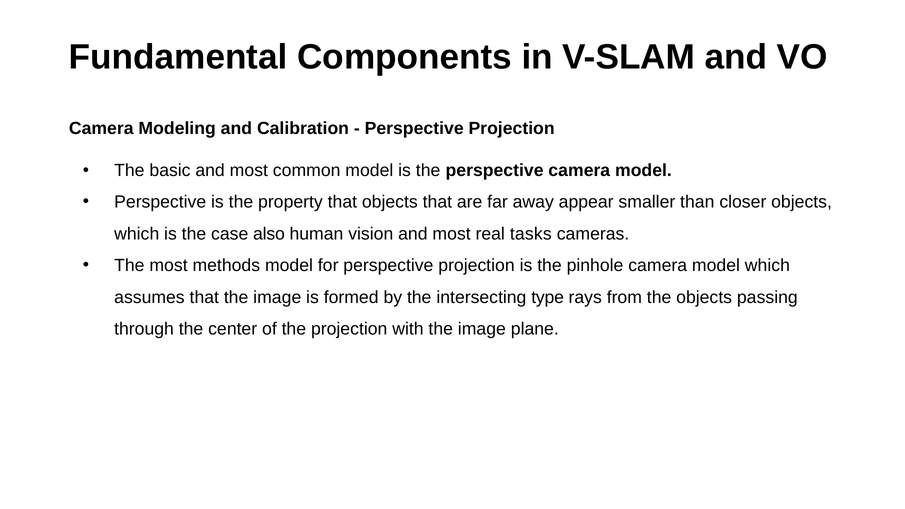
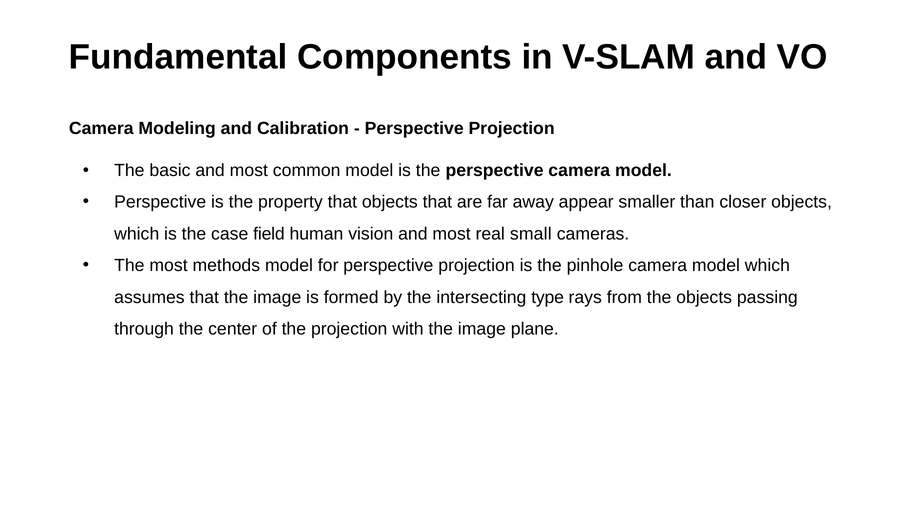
also: also -> field
tasks: tasks -> small
